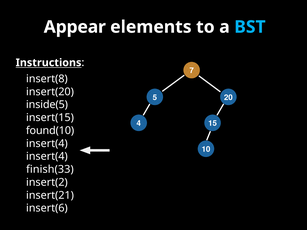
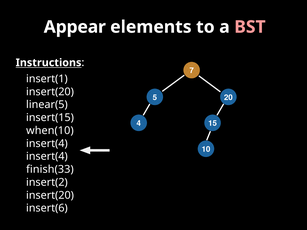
BST colour: light blue -> pink
insert(8: insert(8 -> insert(1
inside(5: inside(5 -> linear(5
found(10: found(10 -> when(10
insert(21 at (50, 195): insert(21 -> insert(20
